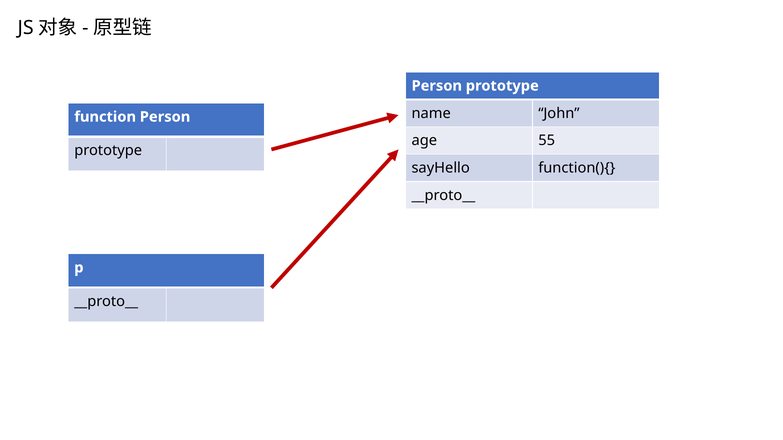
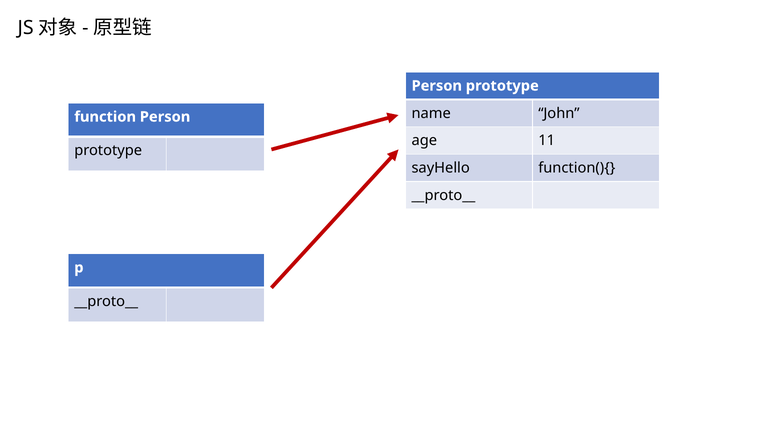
55: 55 -> 11
